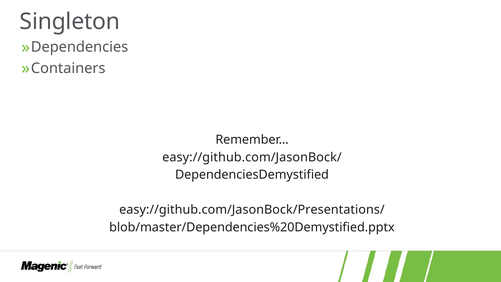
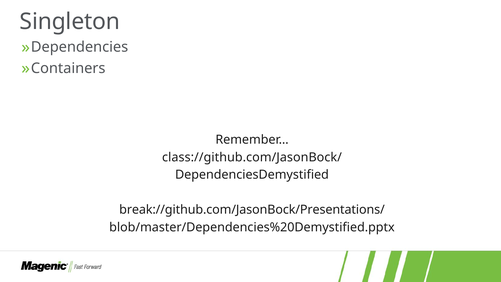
easy://github.com/JasonBock/: easy://github.com/JasonBock/ -> class://github.com/JasonBock/
easy://github.com/JasonBock/Presentations/: easy://github.com/JasonBock/Presentations/ -> break://github.com/JasonBock/Presentations/
